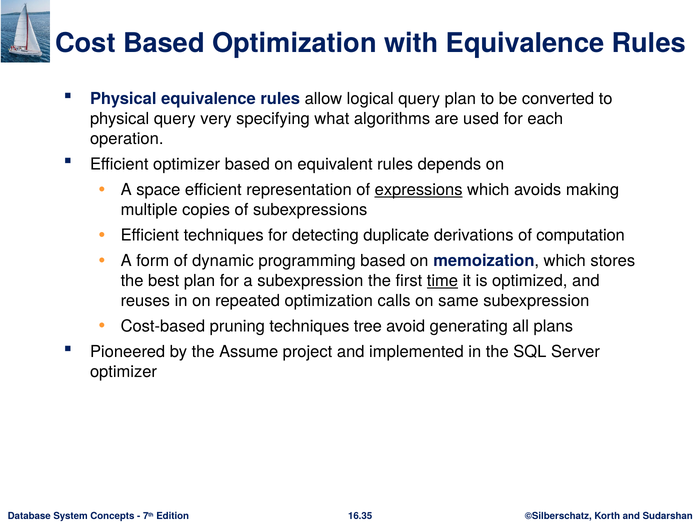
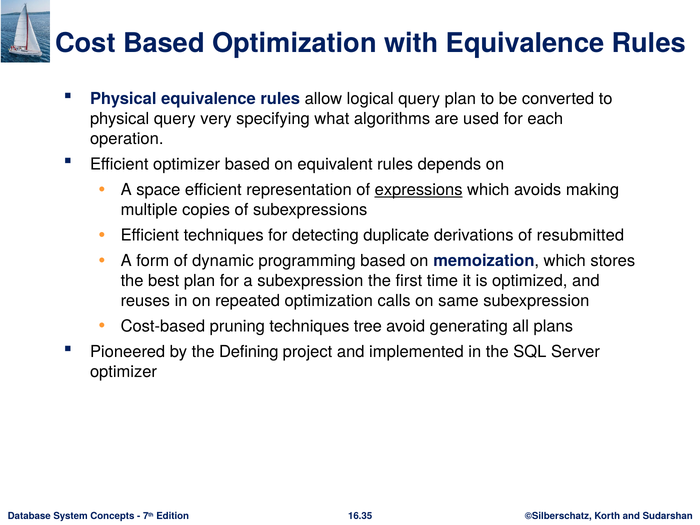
computation: computation -> resubmitted
time underline: present -> none
Assume: Assume -> Defining
